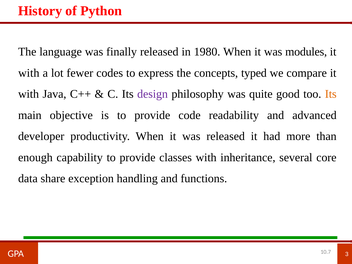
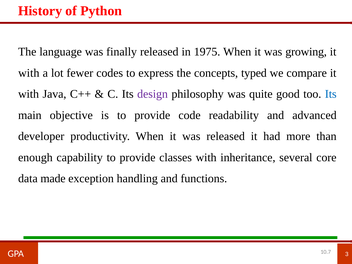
1980: 1980 -> 1975
modules: modules -> growing
Its at (331, 94) colour: orange -> blue
share: share -> made
